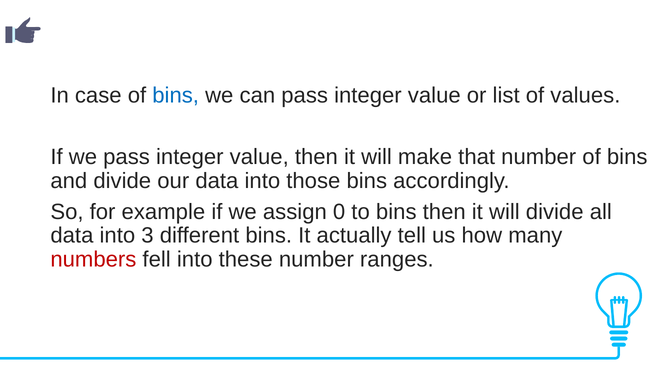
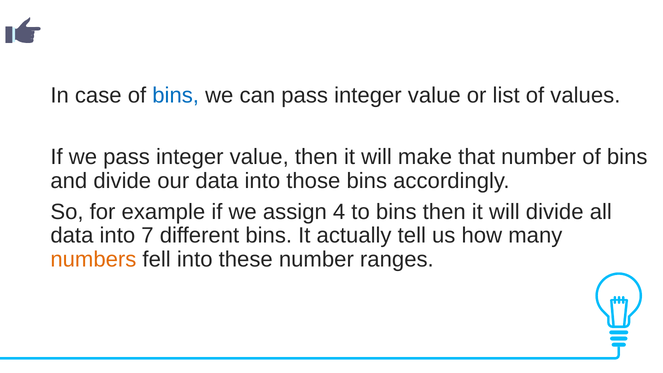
0: 0 -> 4
3: 3 -> 7
numbers colour: red -> orange
